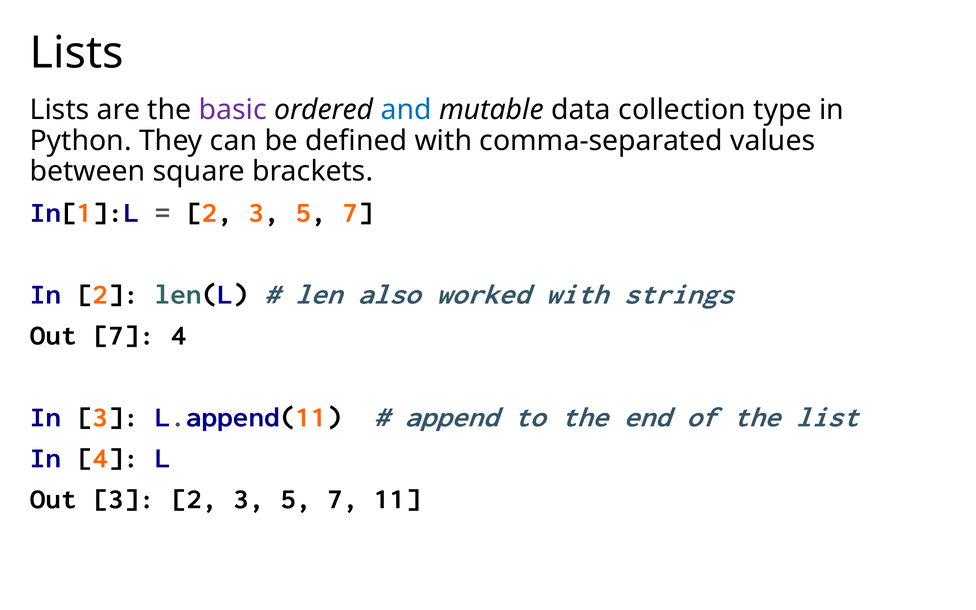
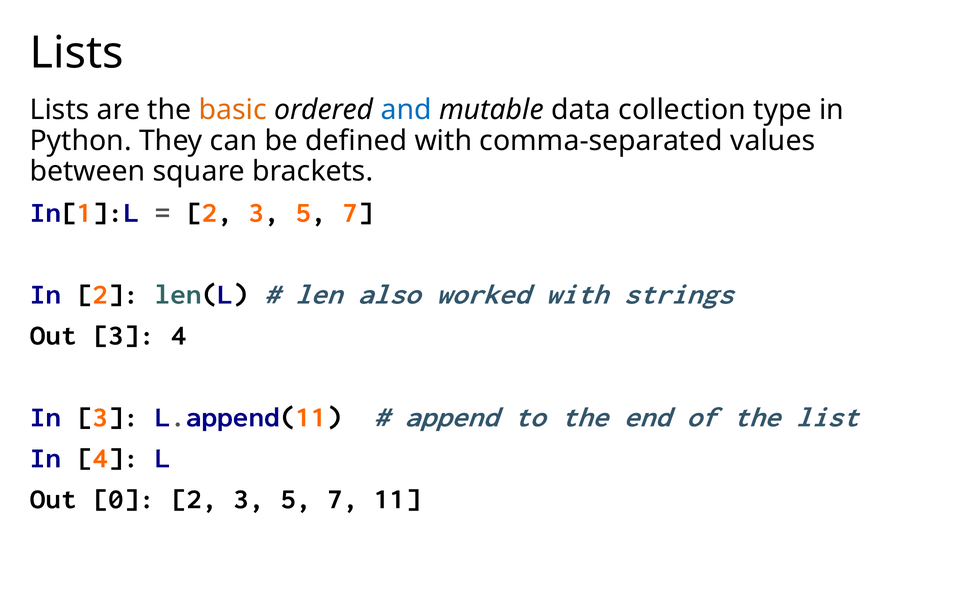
basic colour: purple -> orange
Out 7: 7 -> 3
Out 3: 3 -> 0
